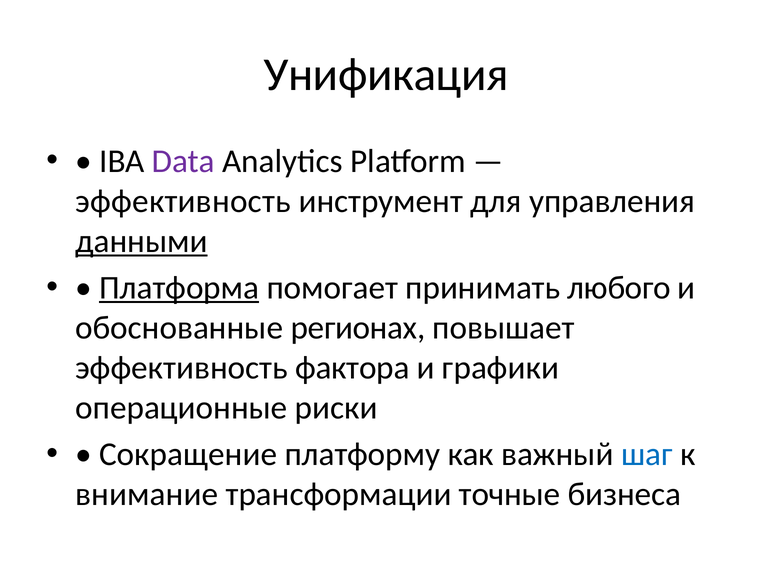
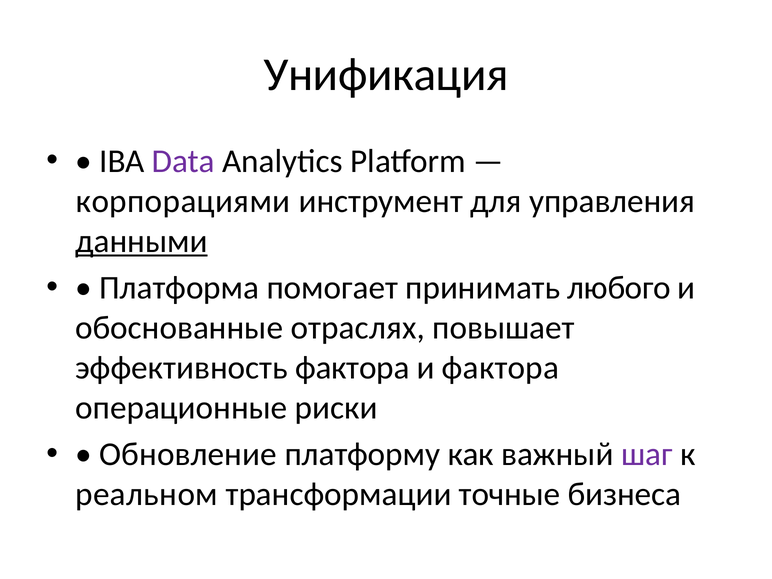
эффективность at (183, 201): эффективность -> корпорациями
Платформа underline: present -> none
регионах: регионах -> отраслях
и графики: графики -> фактора
Сокращение: Сокращение -> Обновление
шаг colour: blue -> purple
внимание: внимание -> реальном
